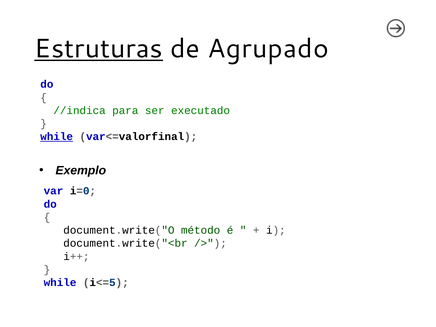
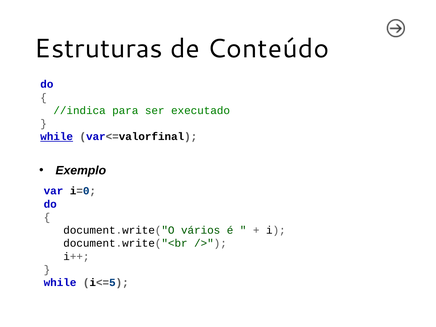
Estruturas underline: present -> none
Agrupado: Agrupado -> Conteúdo
método: método -> vários
